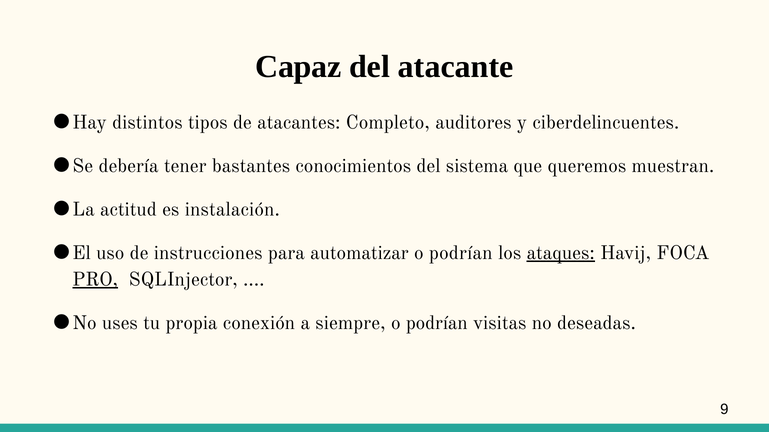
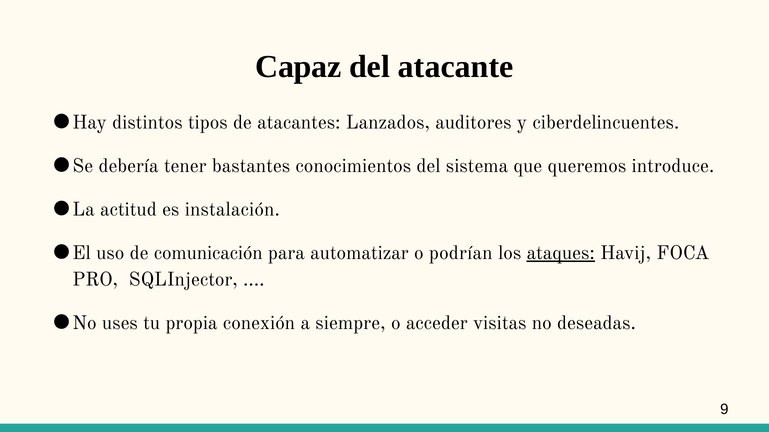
Completo: Completo -> Lanzados
muestran: muestran -> introduce
instrucciones: instrucciones -> comunicación
PRO underline: present -> none
podrían at (437, 323): podrían -> acceder
